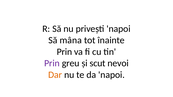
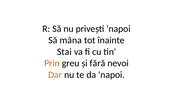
Prin at (64, 52): Prin -> Stai
Prin at (52, 63) colour: purple -> orange
scut: scut -> fără
